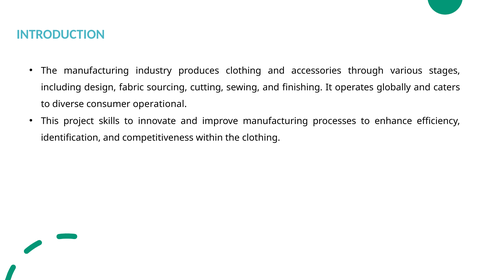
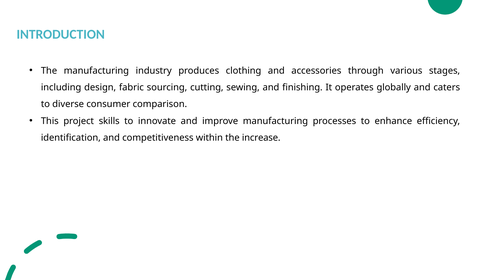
operational: operational -> comparison
the clothing: clothing -> increase
